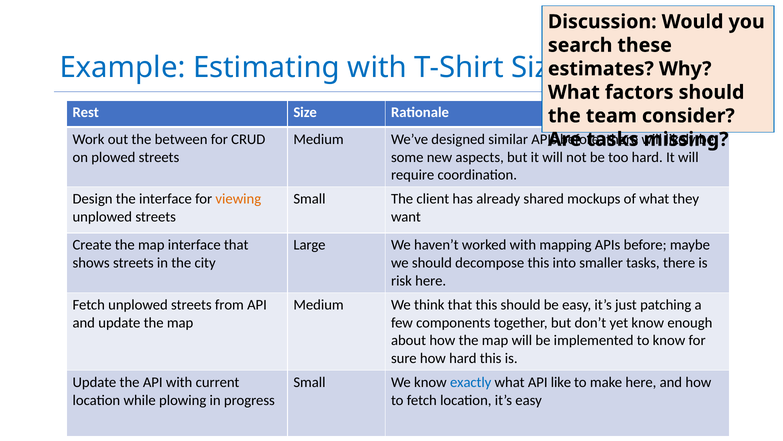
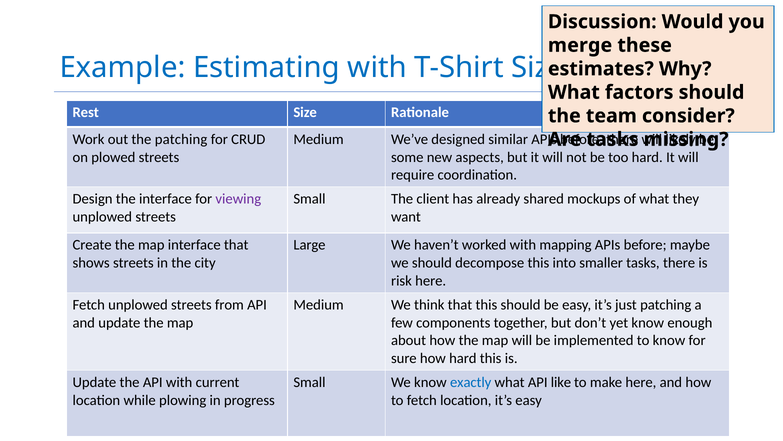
search: search -> merge
the between: between -> patching
viewing colour: orange -> purple
